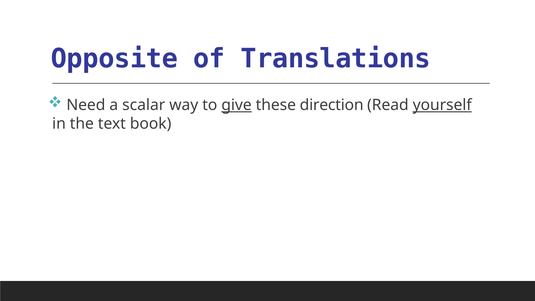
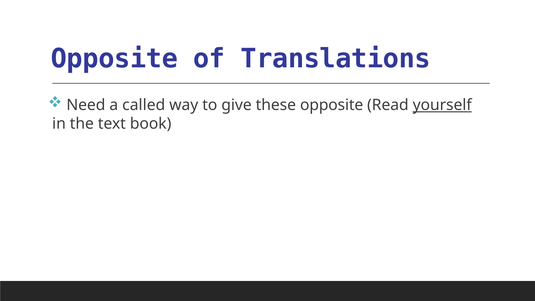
scalar: scalar -> called
give underline: present -> none
these direction: direction -> opposite
